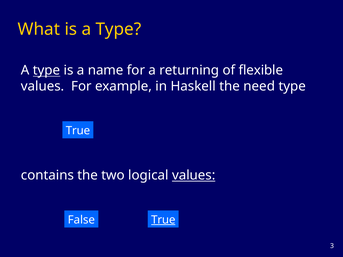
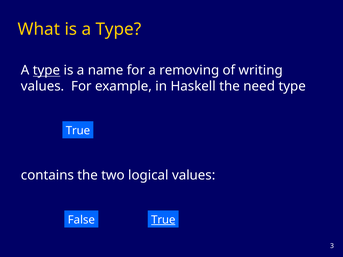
returning: returning -> removing
flexible: flexible -> writing
values at (194, 175) underline: present -> none
